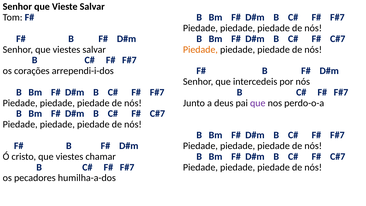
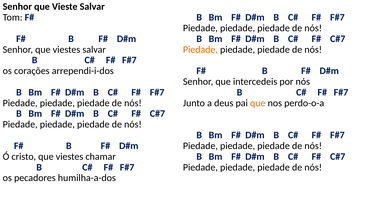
que at (258, 103) colour: purple -> orange
